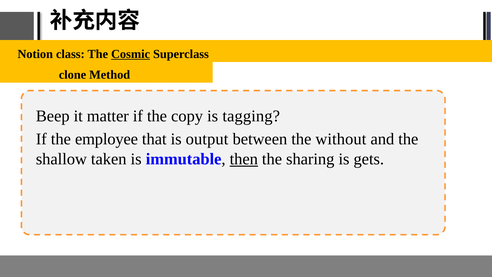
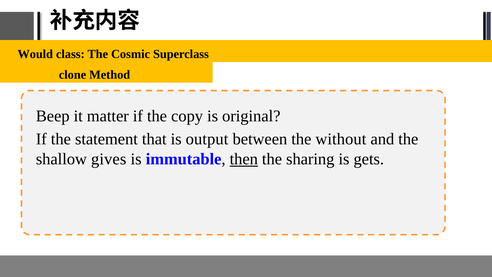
Notion: Notion -> Would
Cosmic underline: present -> none
tagging: tagging -> original
employee: employee -> statement
taken: taken -> gives
